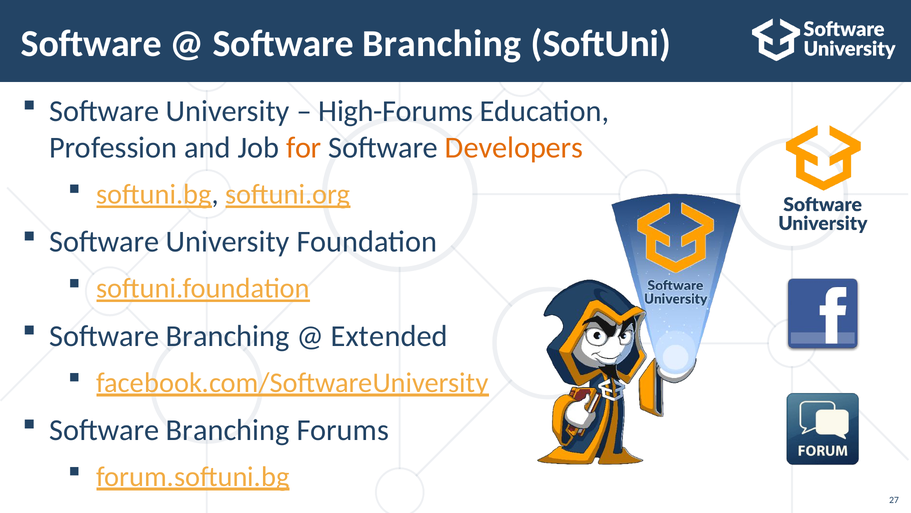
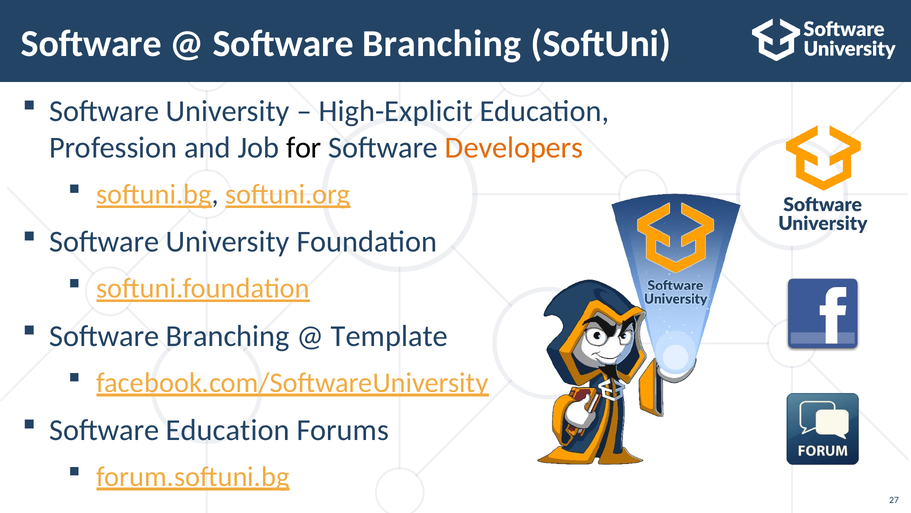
High-Forums: High-Forums -> High-Explicit
for colour: orange -> black
Extended: Extended -> Template
Branching at (228, 430): Branching -> Education
